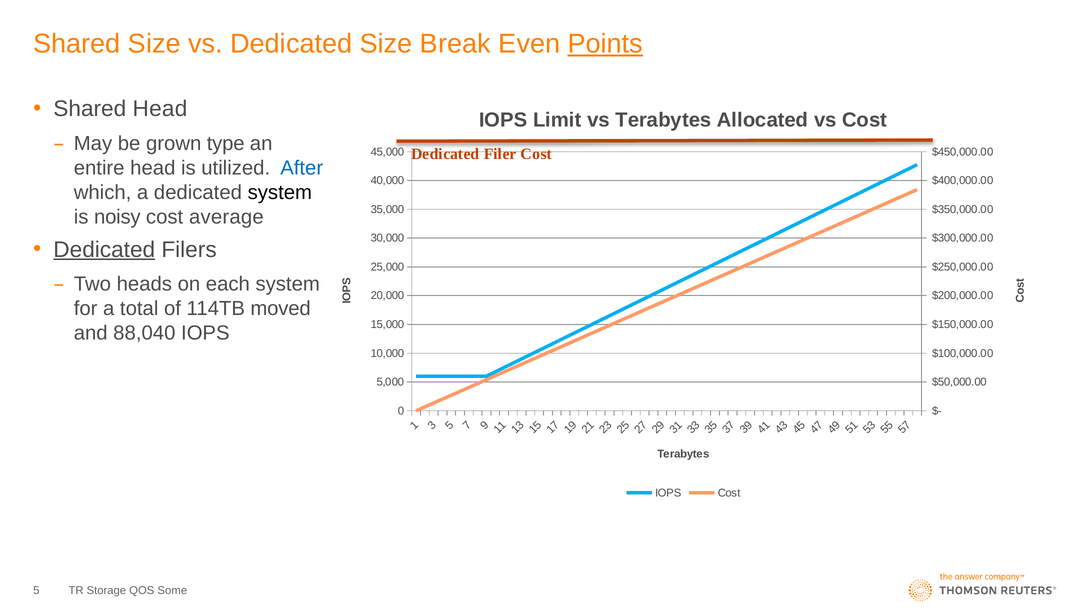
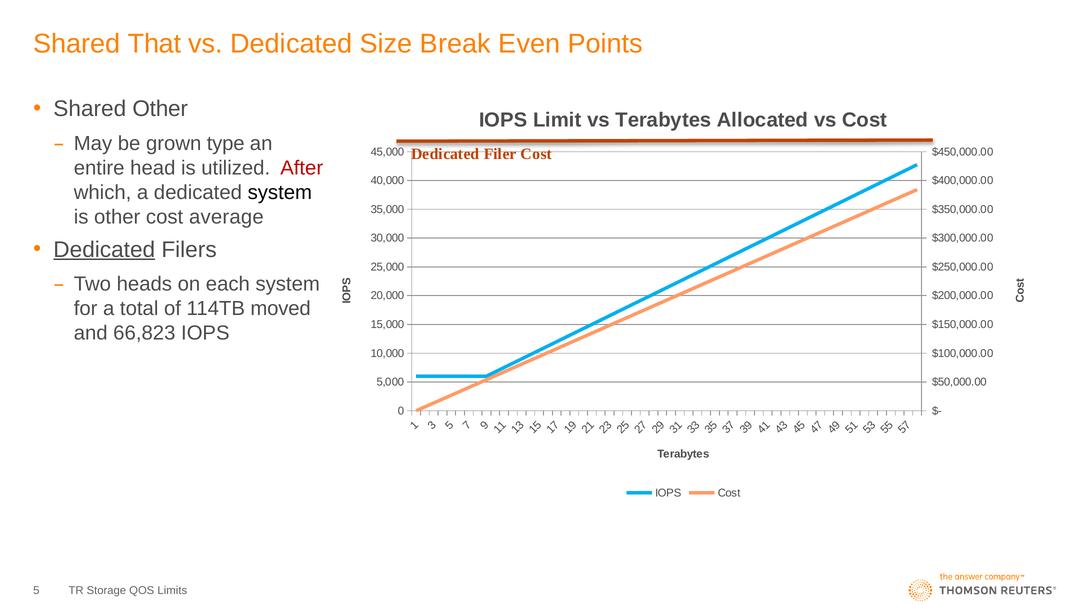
Shared Size: Size -> That
Points underline: present -> none
Shared Head: Head -> Other
After colour: blue -> red
is noisy: noisy -> other
88,040: 88,040 -> 66,823
Some: Some -> Limits
